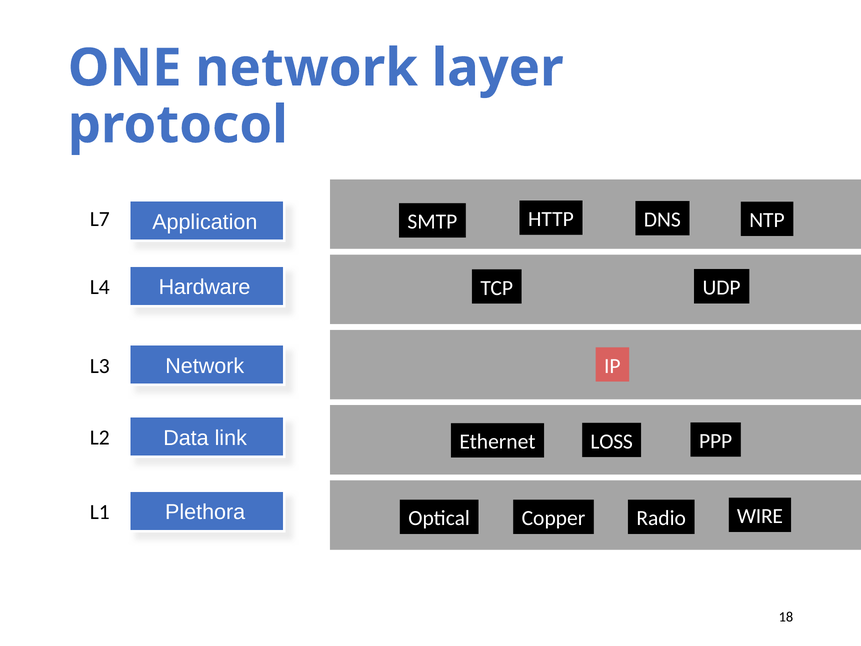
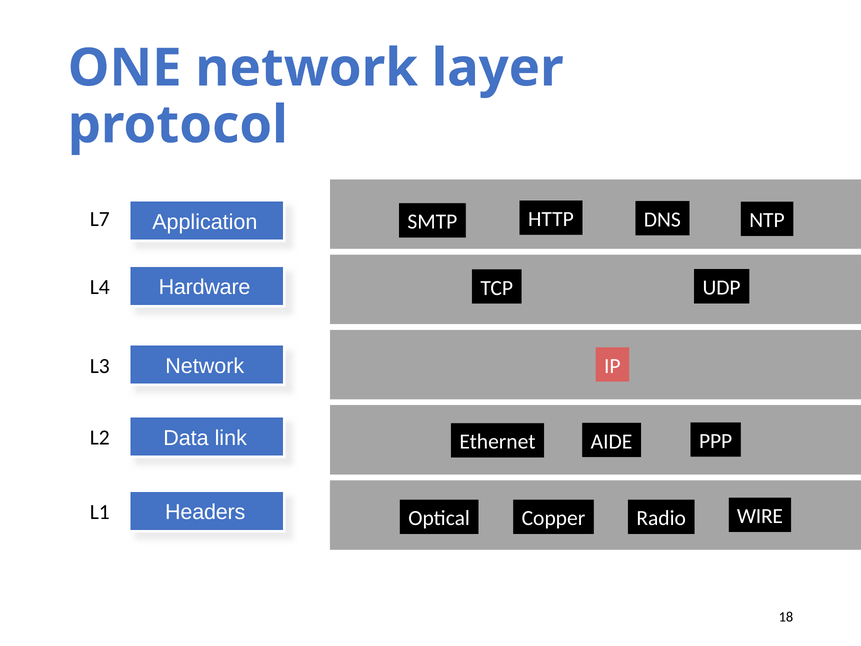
LOSS: LOSS -> AIDE
Plethora: Plethora -> Headers
